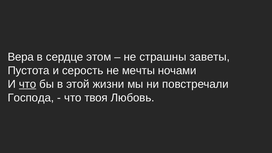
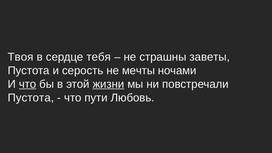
Вера: Вера -> Твоя
этом: этом -> тебя
жизни underline: none -> present
Господа at (31, 98): Господа -> Пустота
твоя: твоя -> пути
